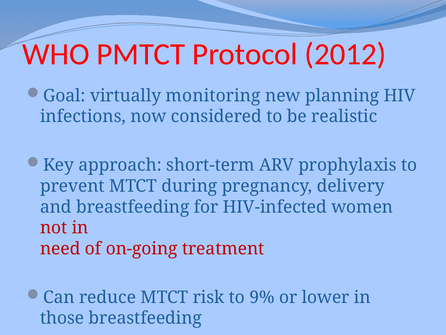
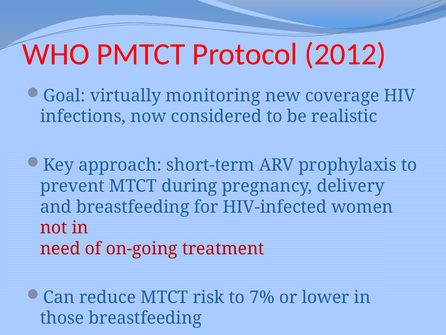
planning: planning -> coverage
9%: 9% -> 7%
